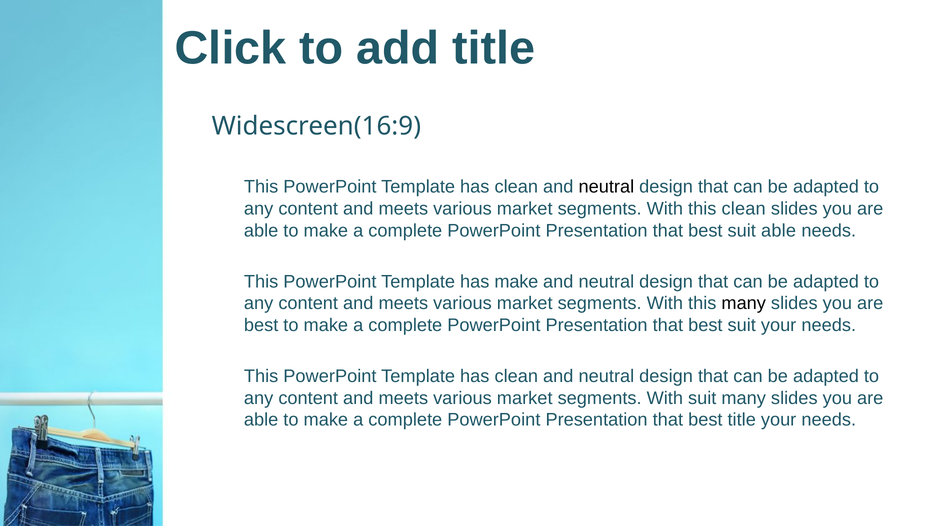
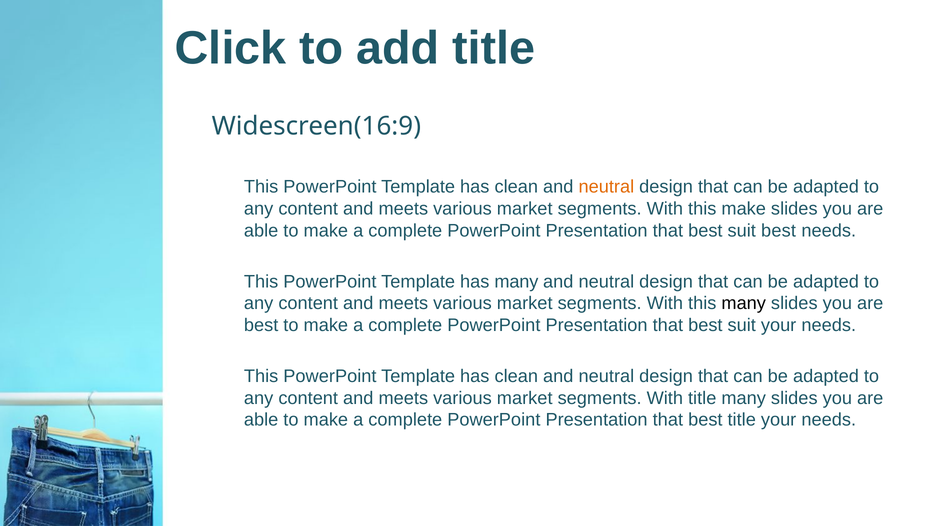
neutral at (606, 187) colour: black -> orange
this clean: clean -> make
suit able: able -> best
has make: make -> many
With suit: suit -> title
